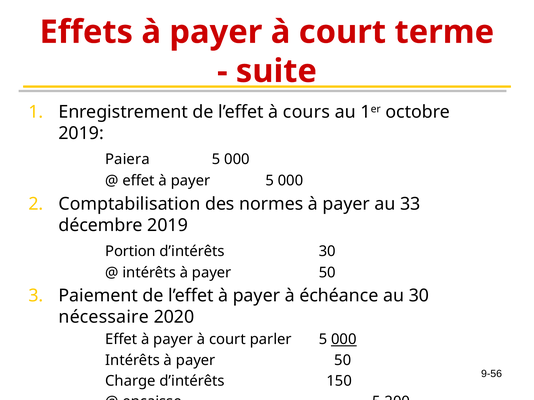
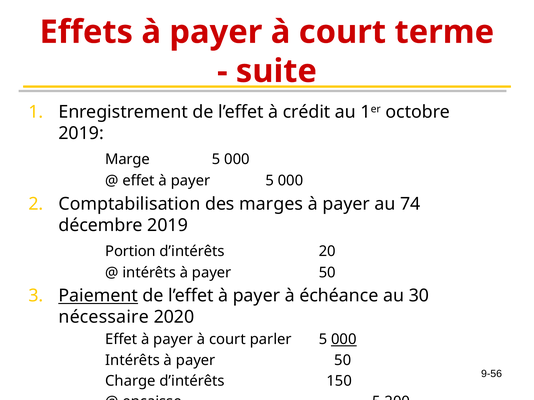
cours: cours -> crédit
Paiera: Paiera -> Marge
normes: normes -> marges
33: 33 -> 74
d’intérêts 30: 30 -> 20
Paiement underline: none -> present
